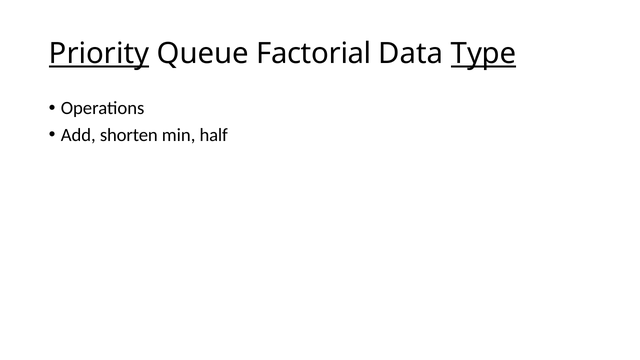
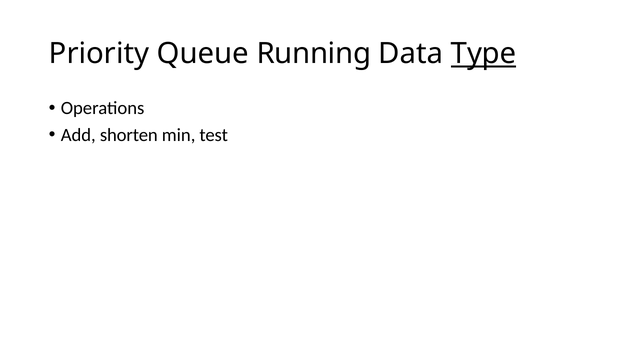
Priority underline: present -> none
Factorial: Factorial -> Running
half: half -> test
